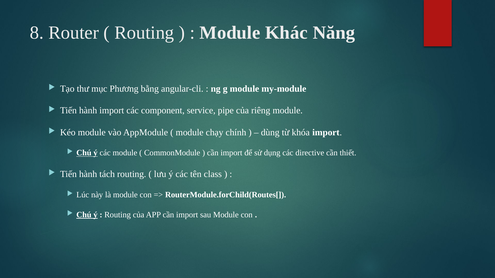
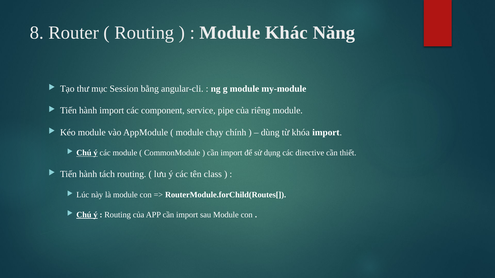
Phương: Phương -> Session
